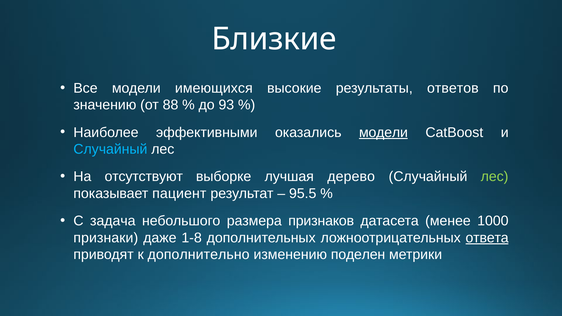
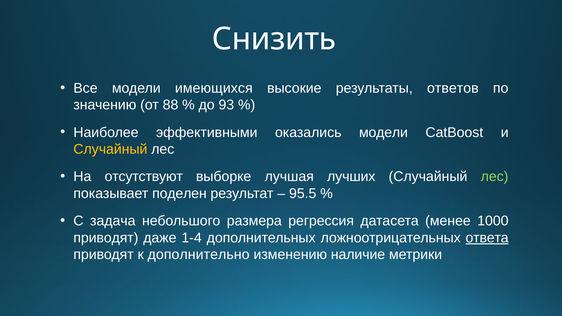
Близкие: Близкие -> Снизить
модели at (383, 132) underline: present -> none
Случайный at (110, 149) colour: light blue -> yellow
дерево: дерево -> лучших
пациент: пациент -> поделен
признаков: признаков -> регрессия
признаки at (106, 238): признаки -> приводят
1-8: 1-8 -> 1-4
поделен: поделен -> наличие
